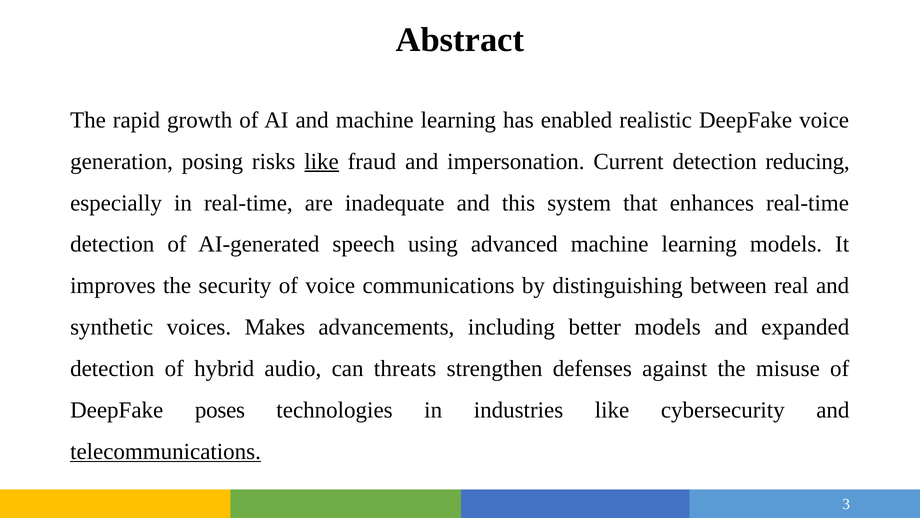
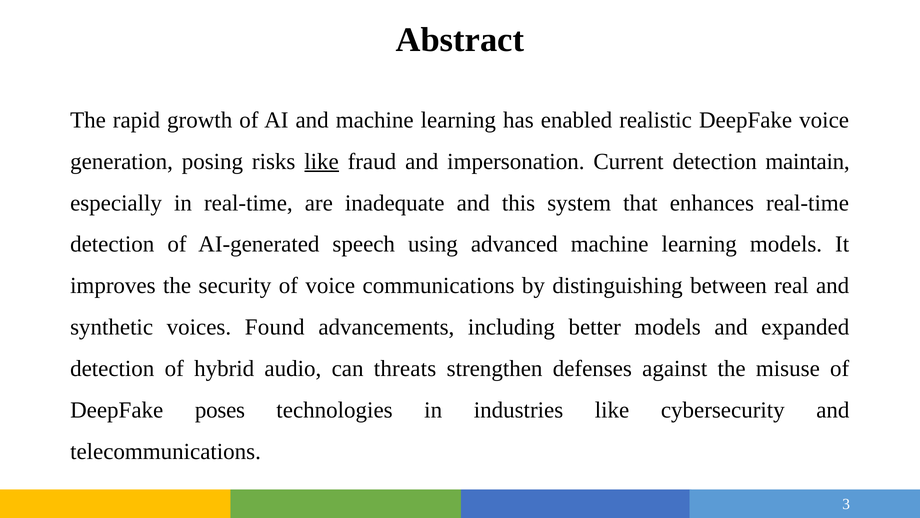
reducing: reducing -> maintain
Makes: Makes -> Found
telecommunications underline: present -> none
